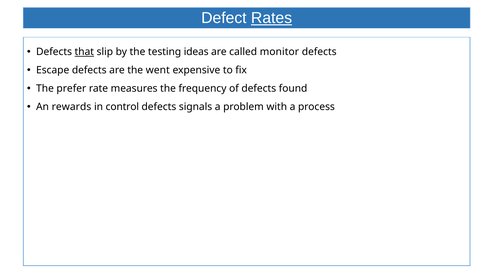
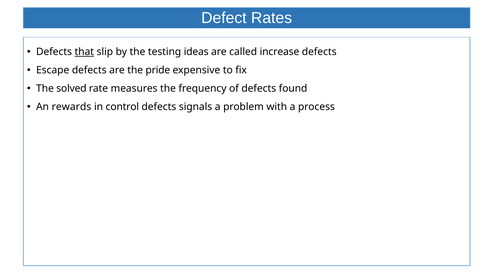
Rates underline: present -> none
monitor: monitor -> increase
went: went -> pride
prefer: prefer -> solved
